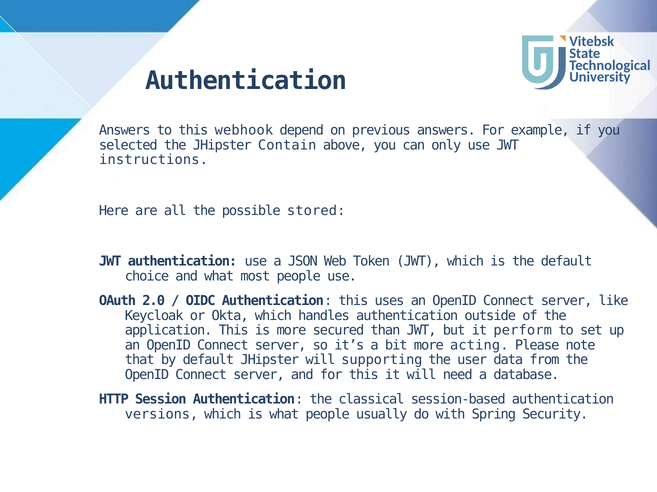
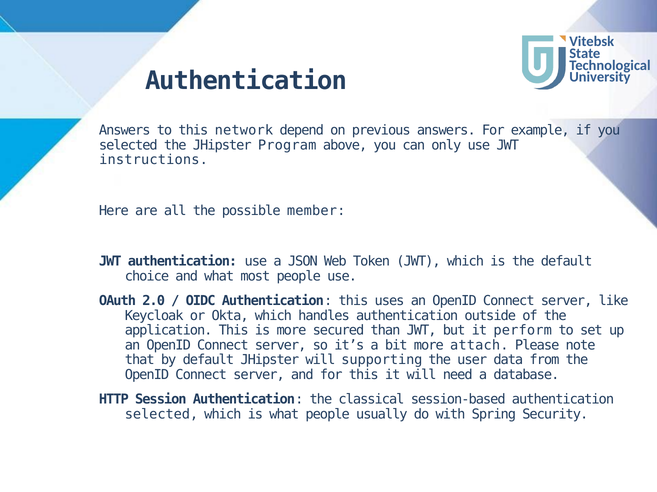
webhook: webhook -> network
Contain: Contain -> Program
stored: stored -> member
acting: acting -> attach
versions at (162, 415): versions -> selected
